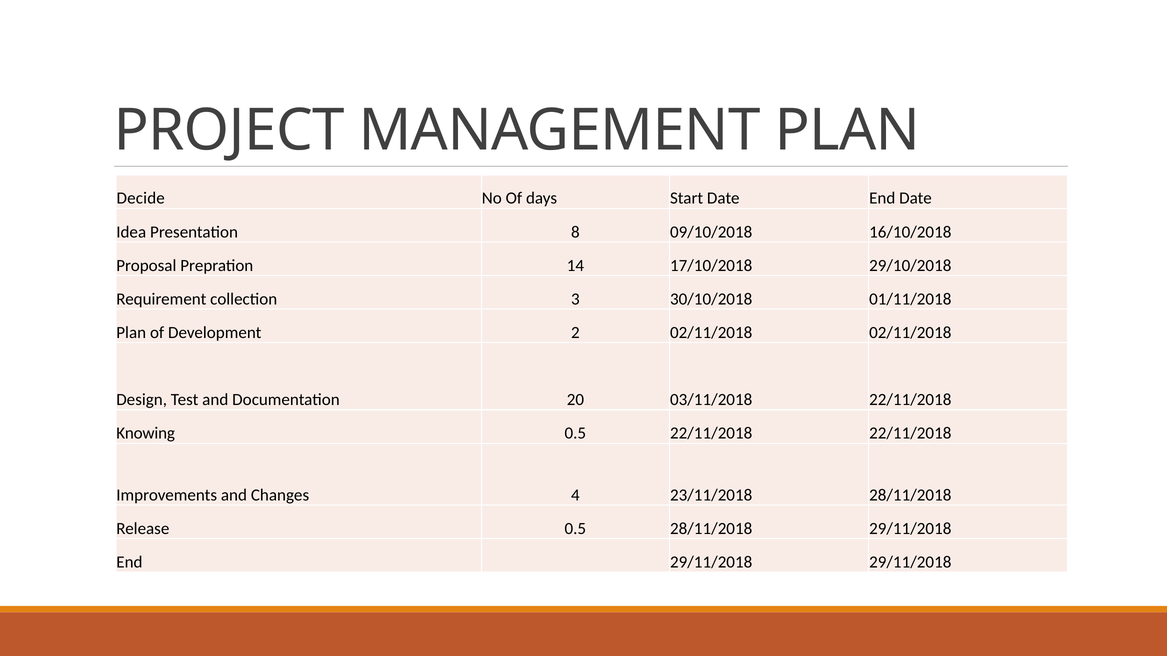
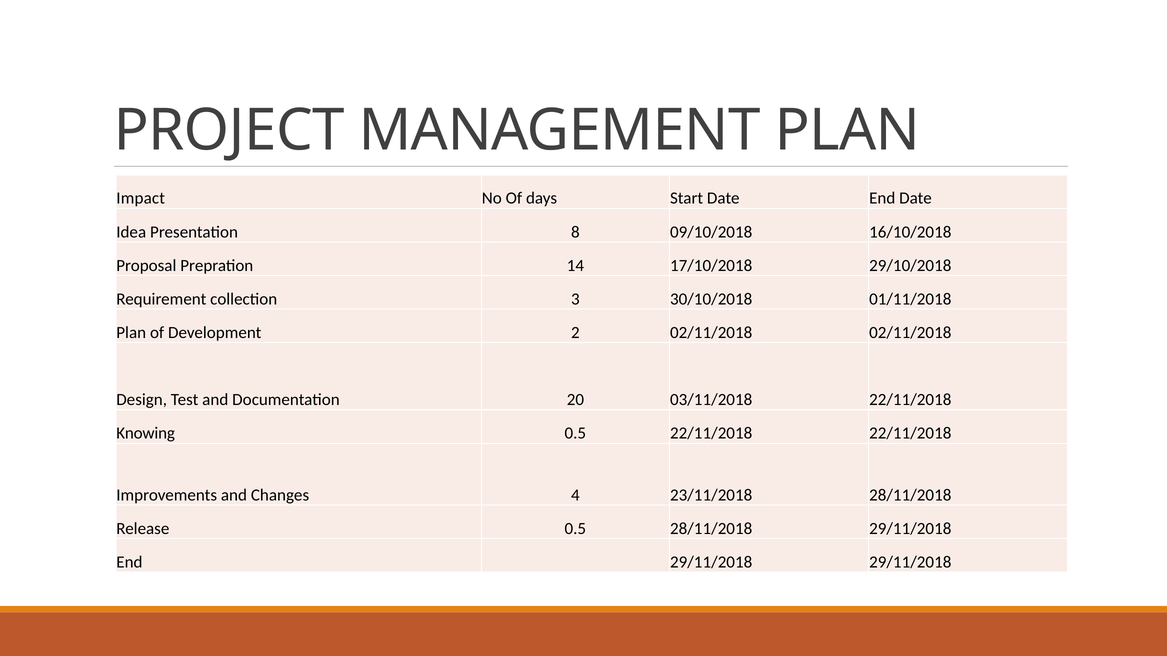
Decide: Decide -> Impact
